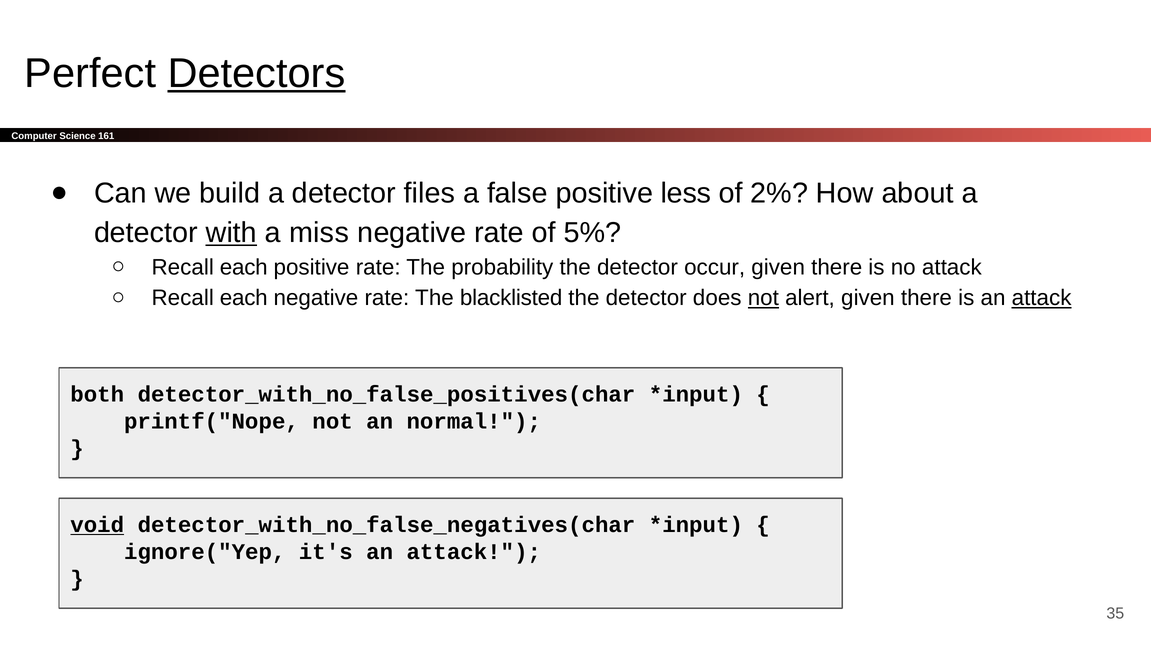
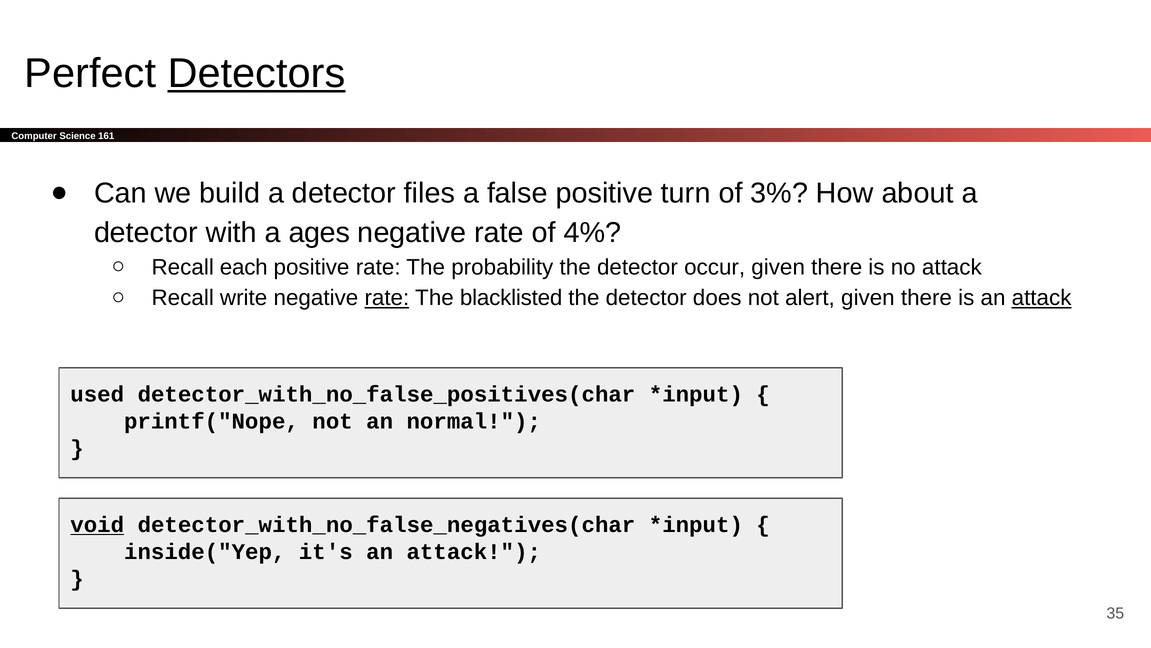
less: less -> turn
2%: 2% -> 3%
with underline: present -> none
miss: miss -> ages
5%: 5% -> 4%
each at (244, 298): each -> write
rate at (387, 298) underline: none -> present
not at (763, 298) underline: present -> none
both: both -> used
ignore("Yep: ignore("Yep -> inside("Yep
